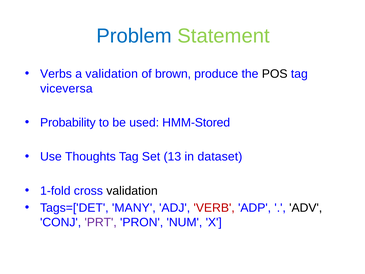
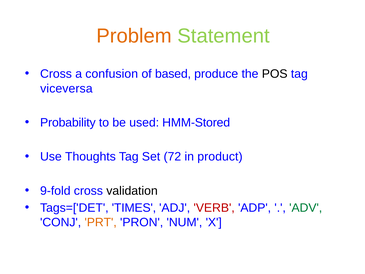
Problem colour: blue -> orange
Verbs at (56, 74): Verbs -> Cross
a validation: validation -> confusion
brown: brown -> based
13: 13 -> 72
dataset: dataset -> product
1-fold: 1-fold -> 9-fold
MANY: MANY -> TIMES
ADV colour: black -> green
PRT colour: purple -> orange
